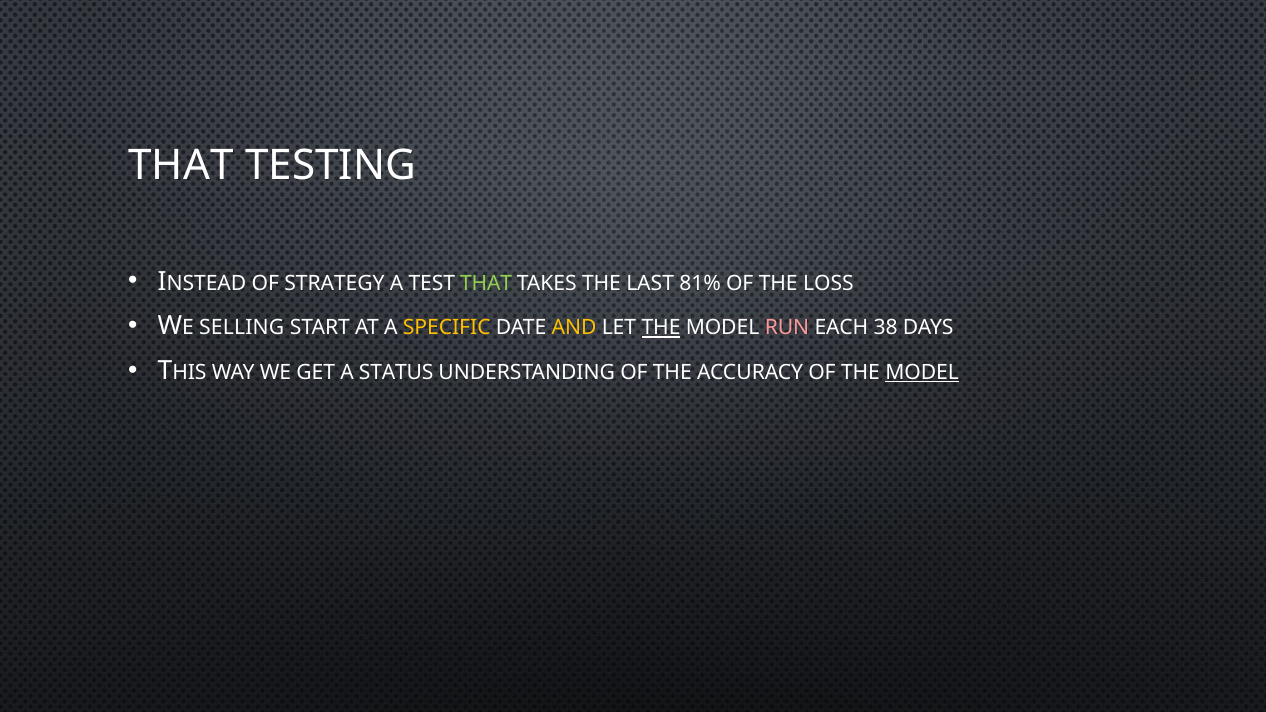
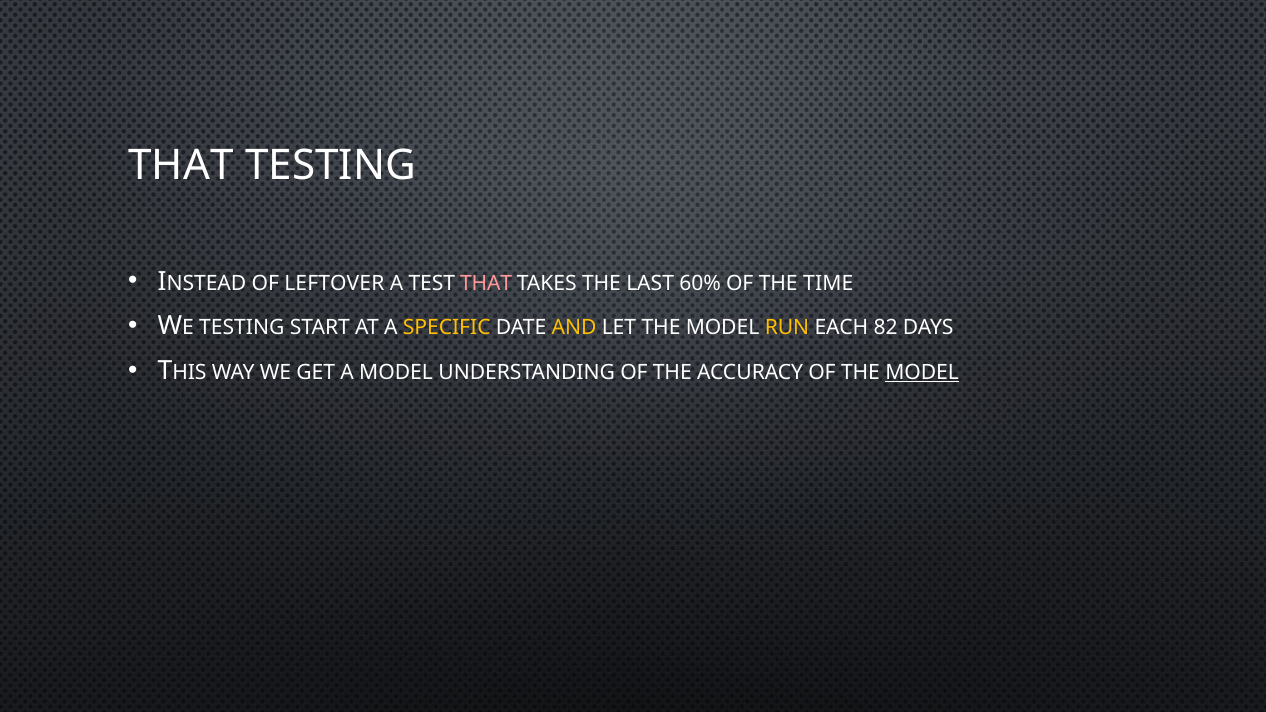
STRATEGY: STRATEGY -> LEFTOVER
THAT at (486, 283) colour: light green -> pink
81%: 81% -> 60%
LOSS: LOSS -> TIME
SELLING at (242, 328): SELLING -> TESTING
THE at (661, 328) underline: present -> none
RUN colour: pink -> yellow
38: 38 -> 82
A STATUS: STATUS -> MODEL
